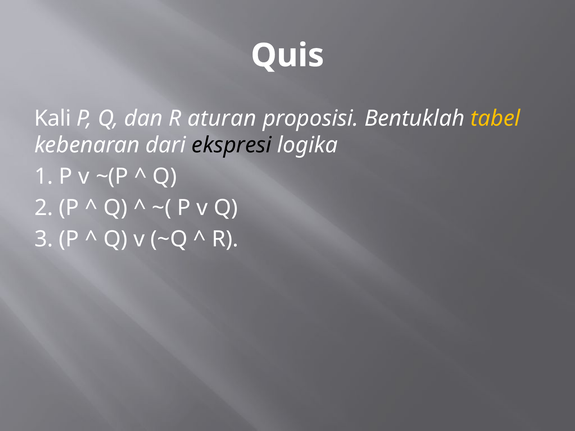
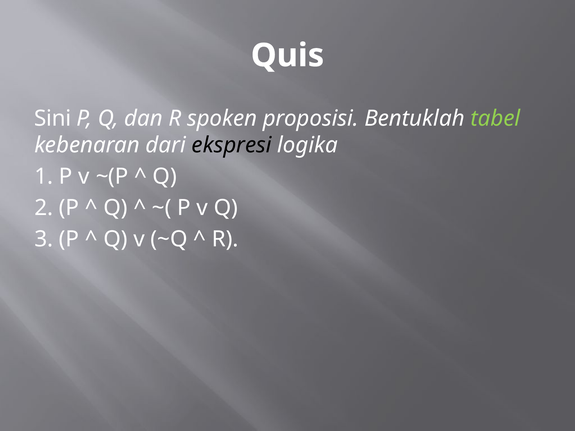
Kali: Kali -> Sini
aturan: aturan -> spoken
tabel colour: yellow -> light green
